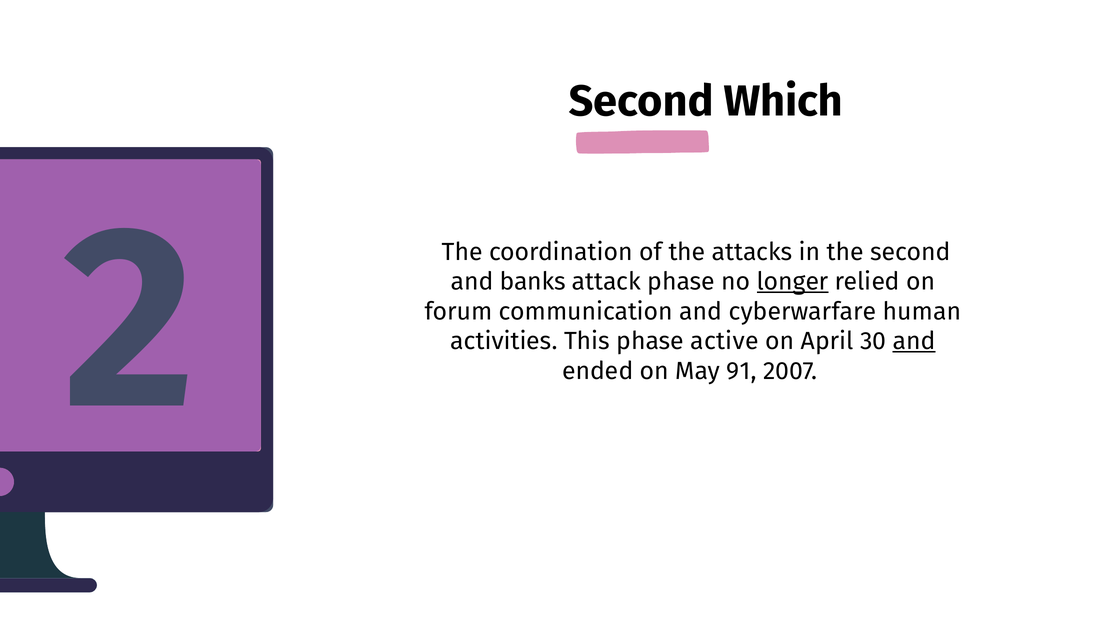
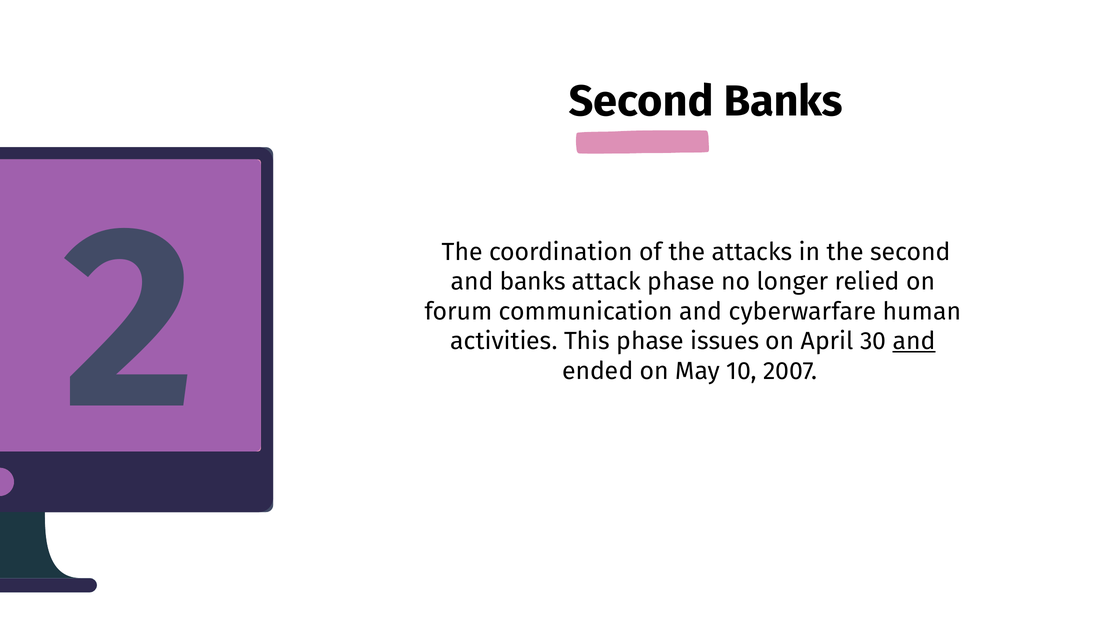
Second Which: Which -> Banks
longer underline: present -> none
active: active -> issues
91: 91 -> 10
